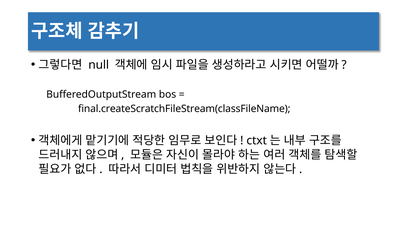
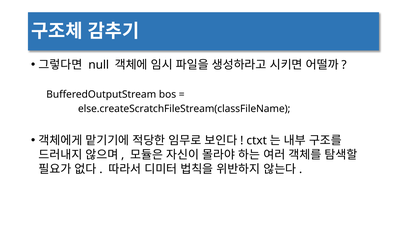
final.createScratchFileStream(classFileName: final.createScratchFileStream(classFileName -> else.createScratchFileStream(classFileName
